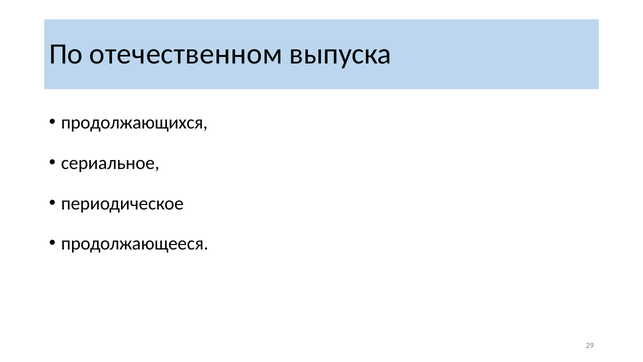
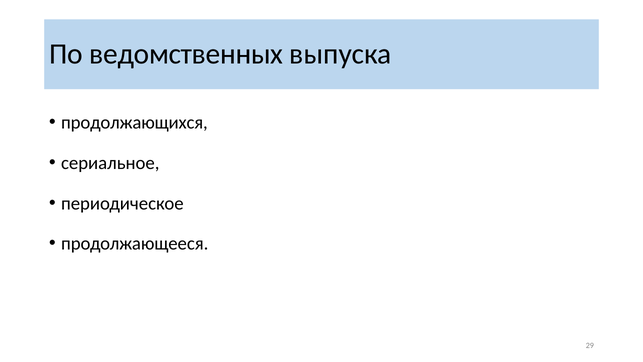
отечественном: отечественном -> ведомственных
